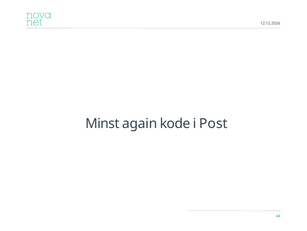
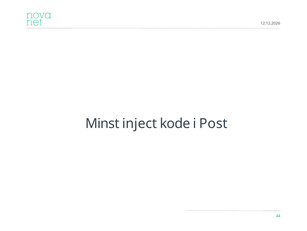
again: again -> inject
